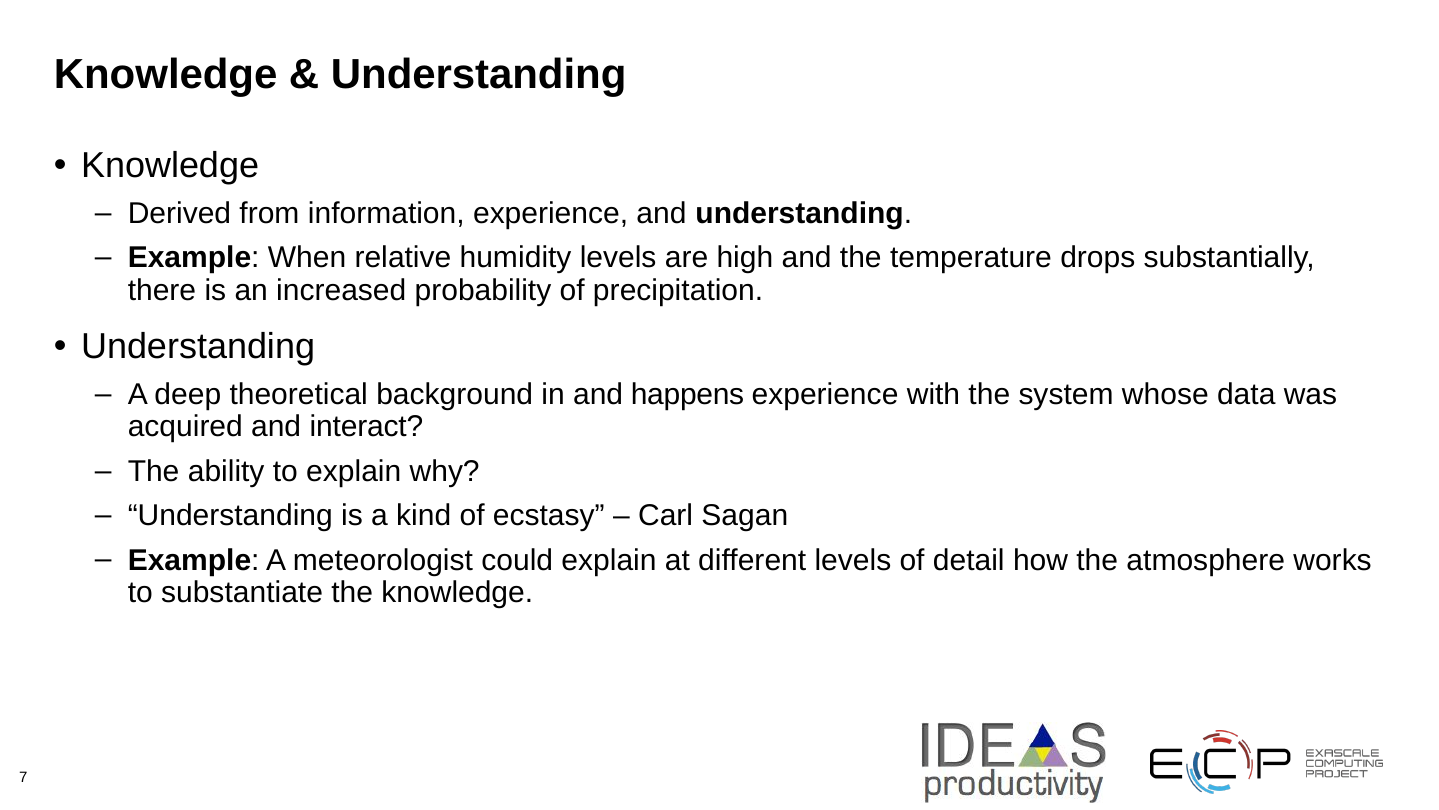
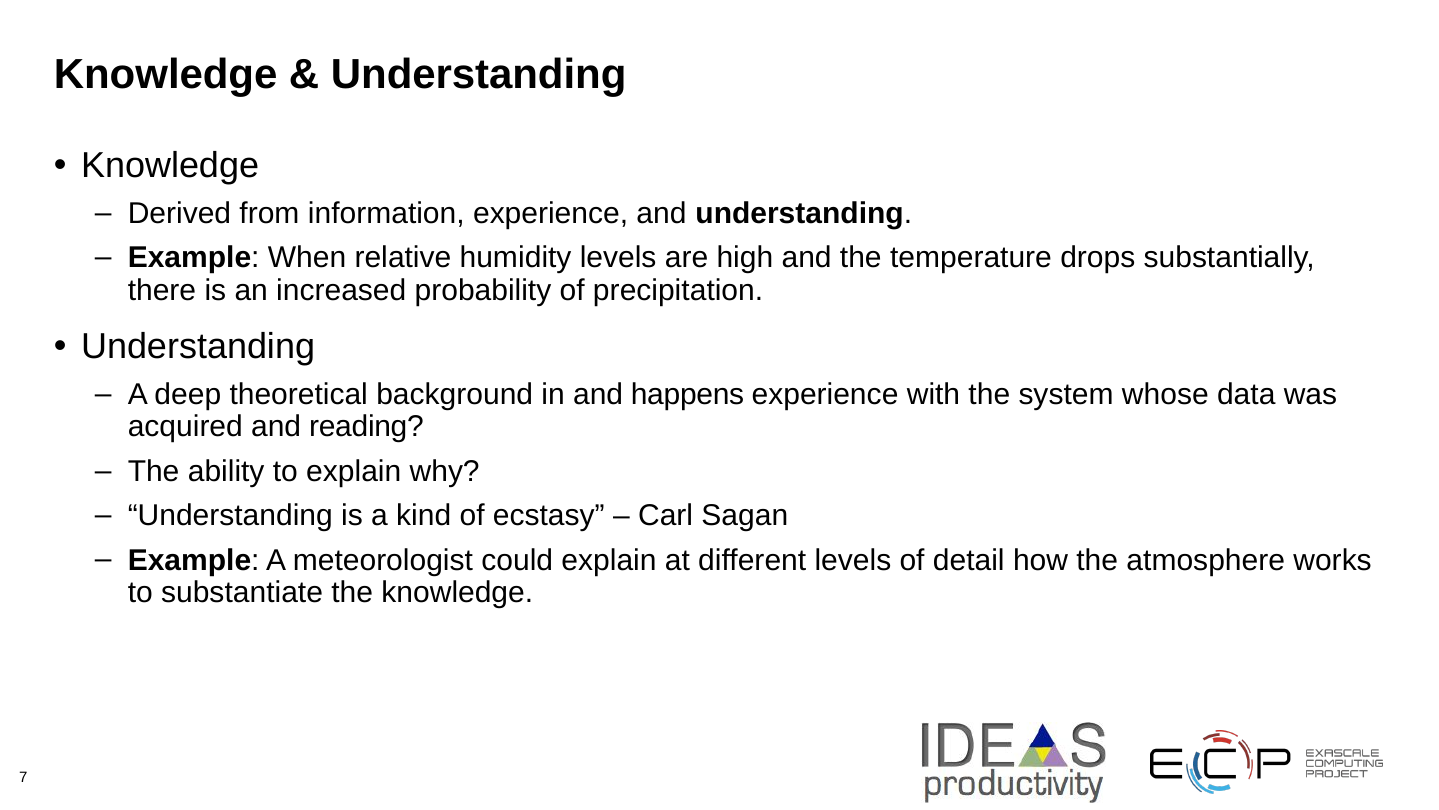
interact: interact -> reading
